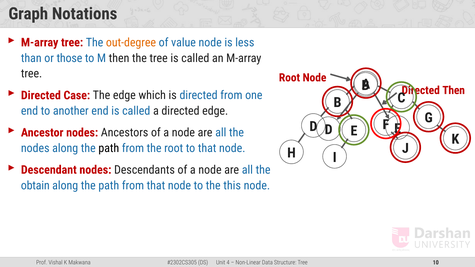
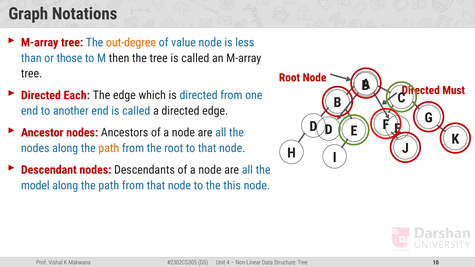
Then at (454, 90): Then -> Must
Case: Case -> Each
path at (109, 148) colour: black -> orange
obtain: obtain -> model
